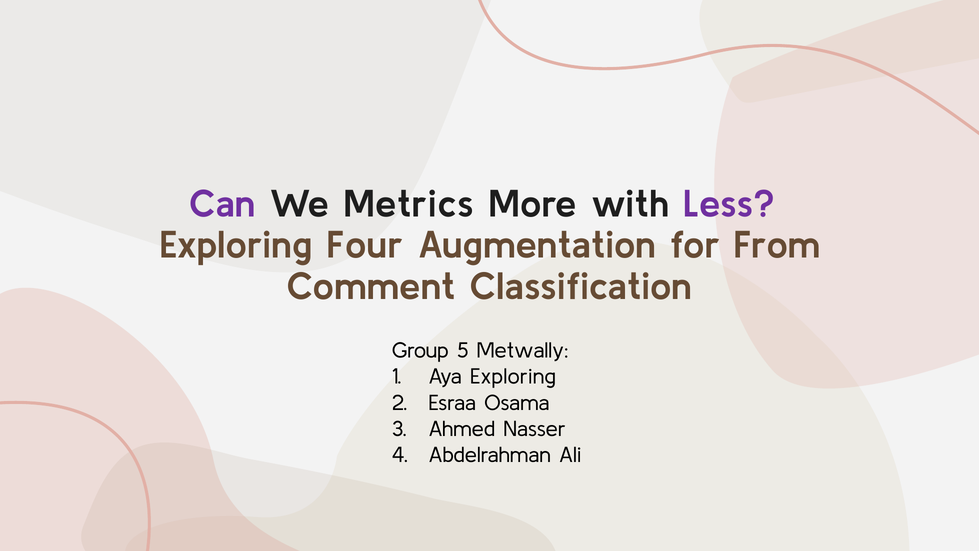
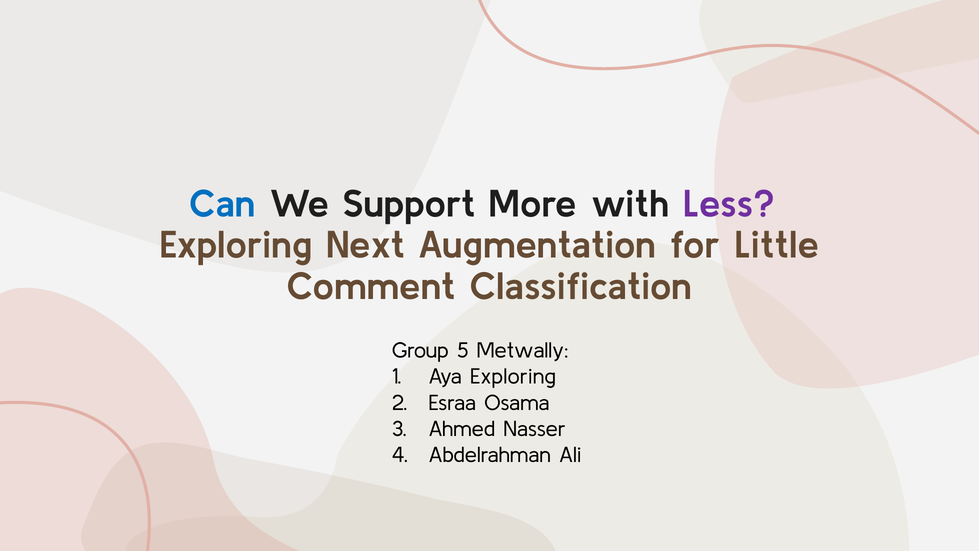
Can colour: purple -> blue
Metrics: Metrics -> Support
Four: Four -> Next
From: From -> Little
